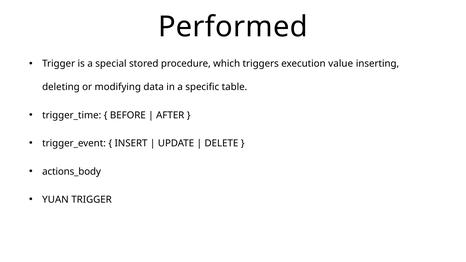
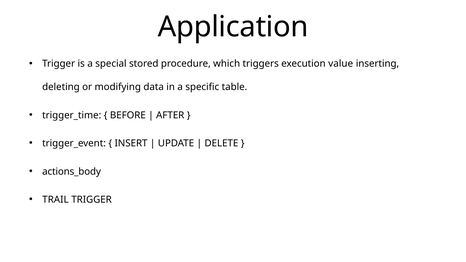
Performed: Performed -> Application
YUAN: YUAN -> TRAIL
